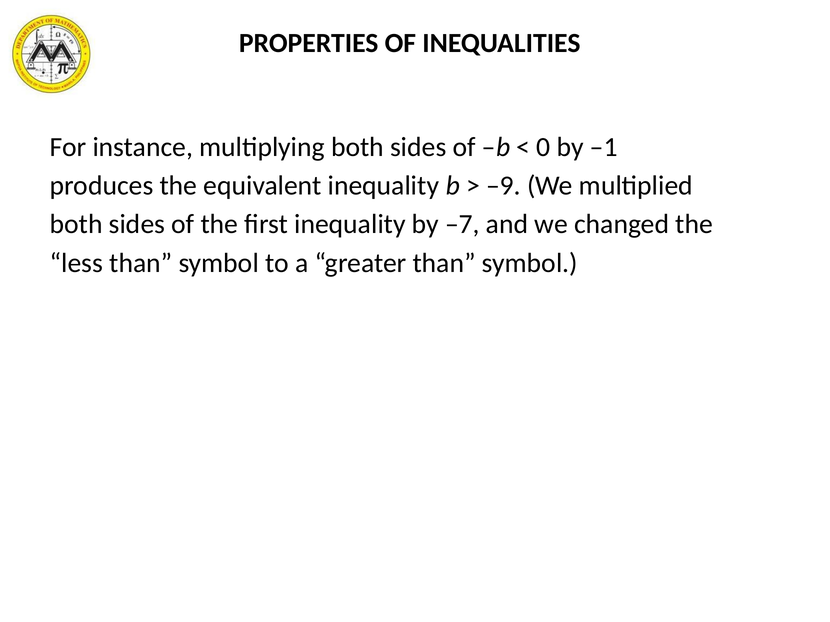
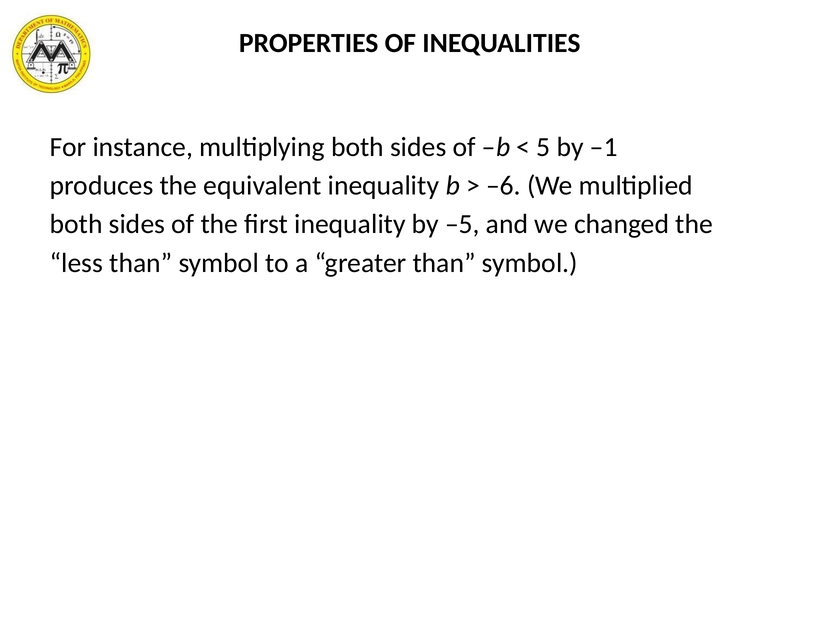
0: 0 -> 5
–9: –9 -> –6
–7: –7 -> –5
